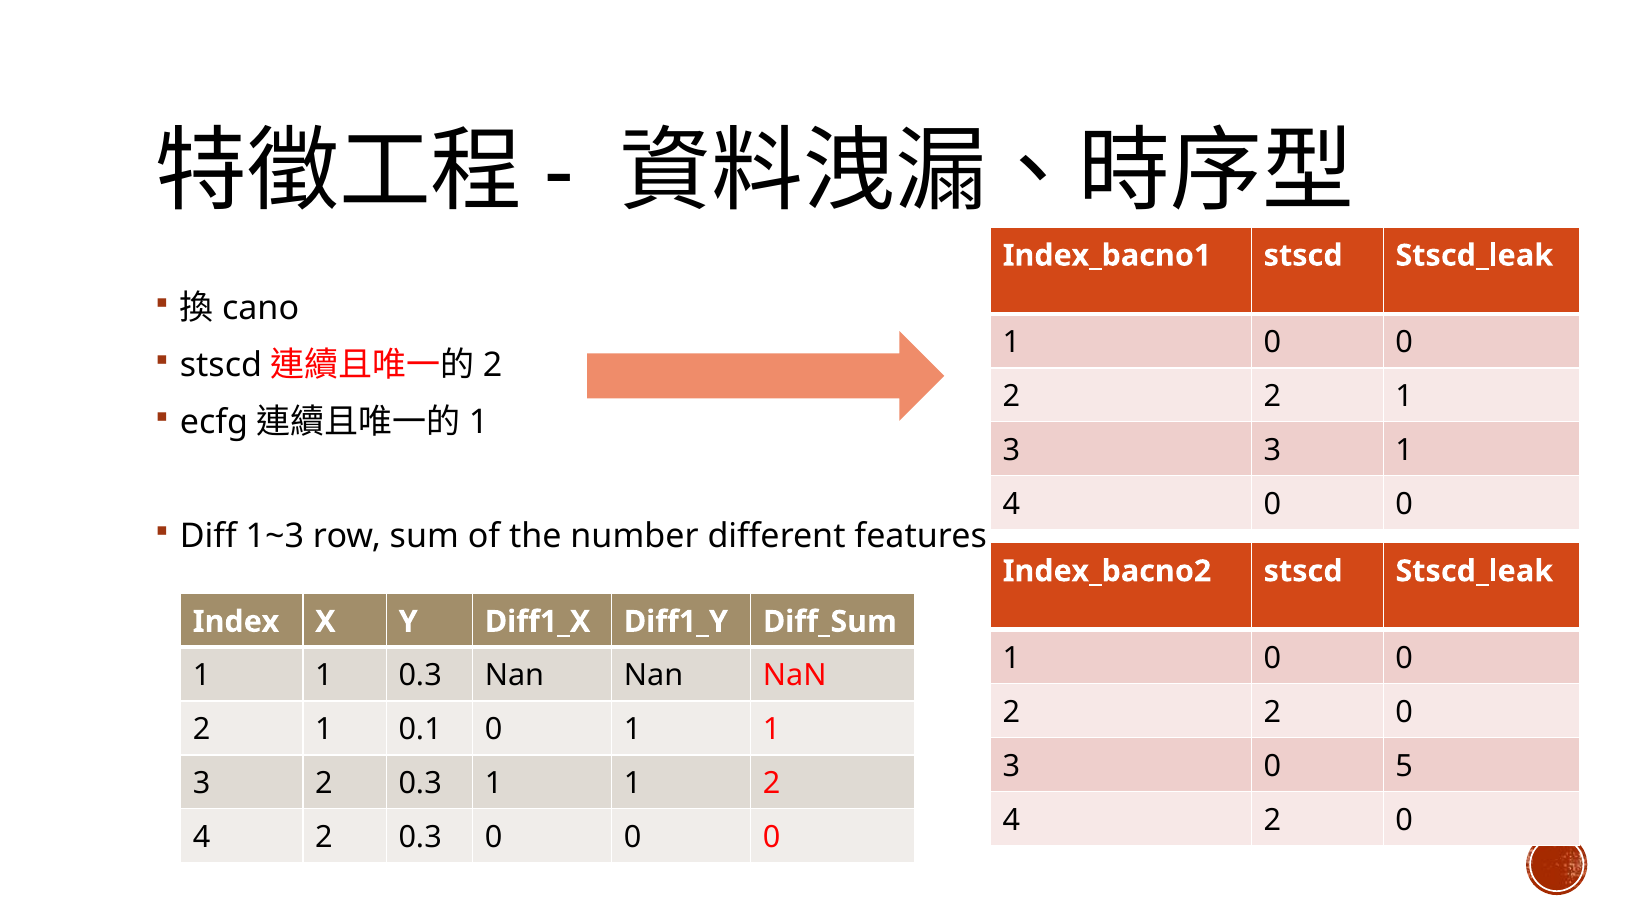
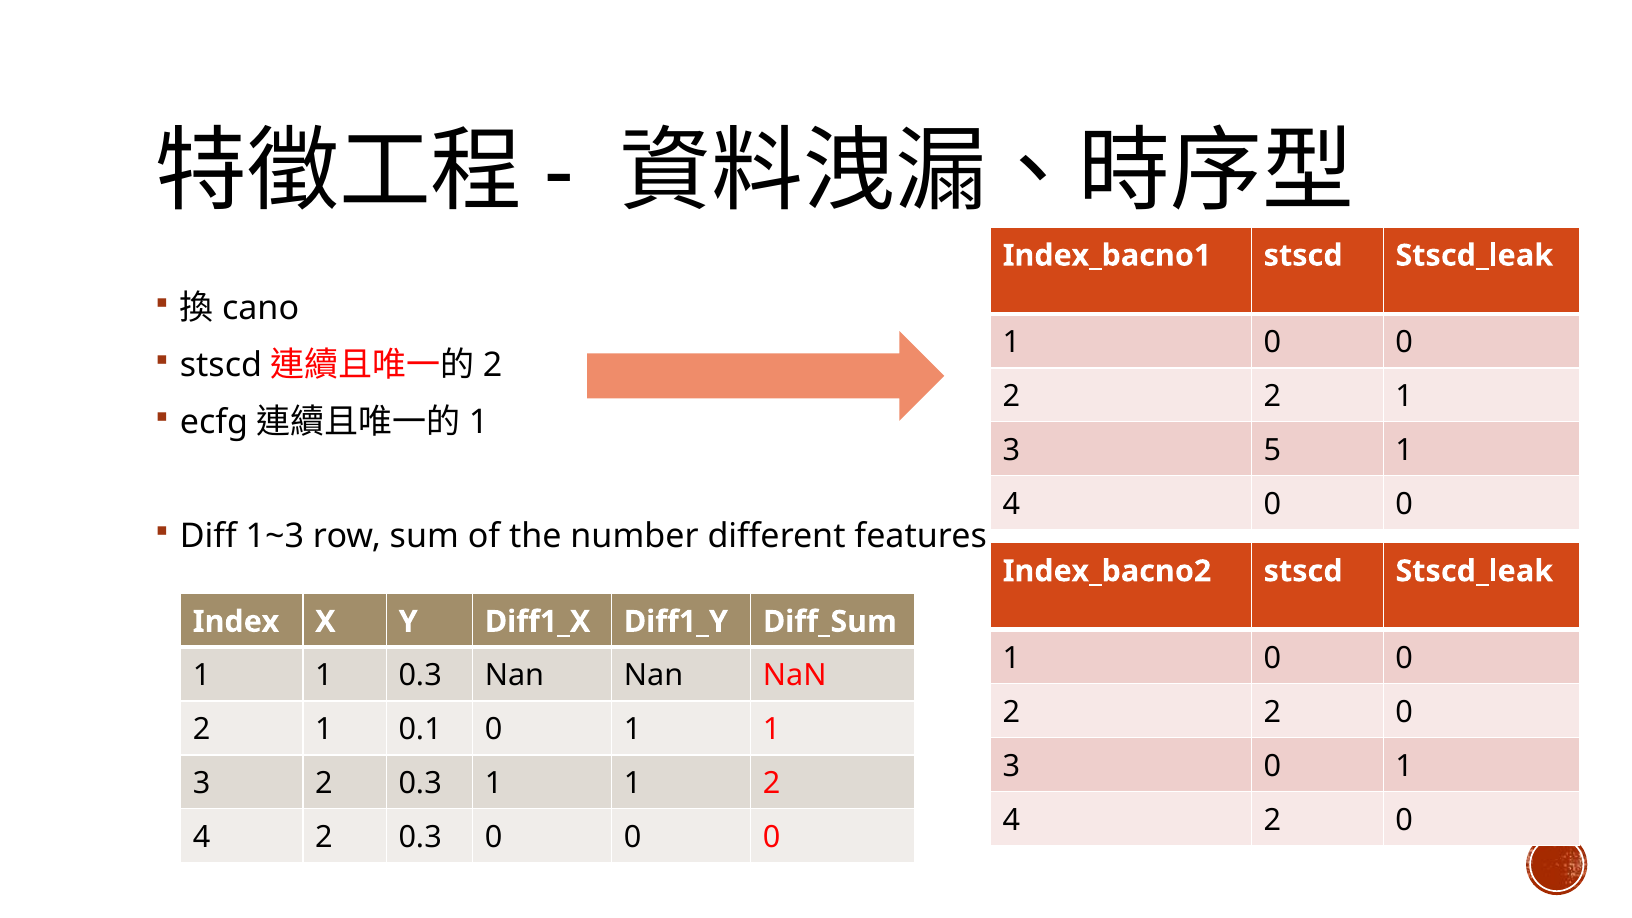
3 3: 3 -> 5
3 0 5: 5 -> 1
